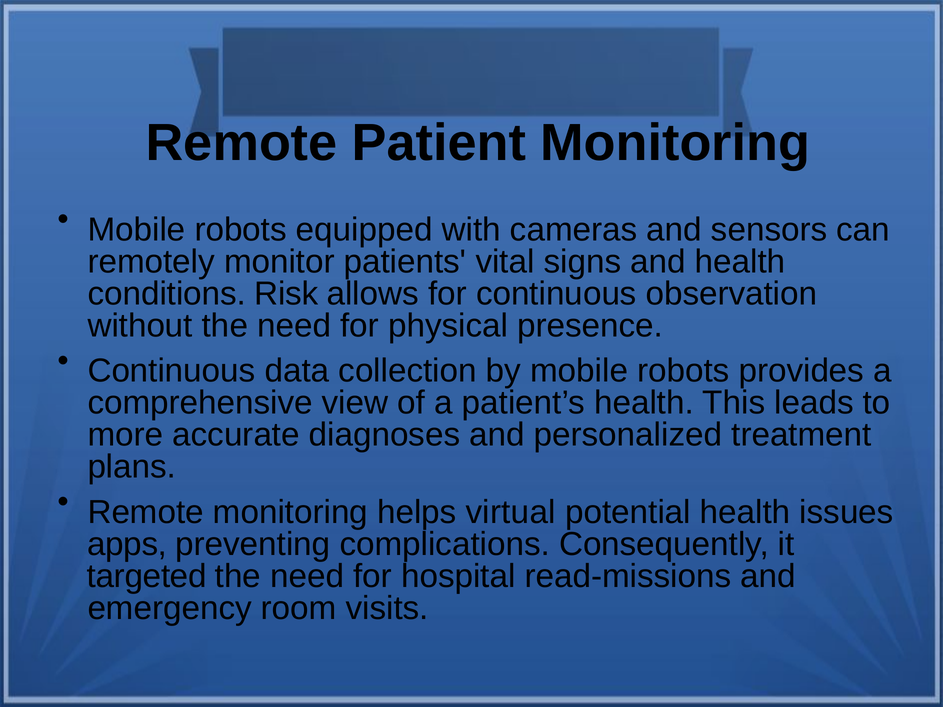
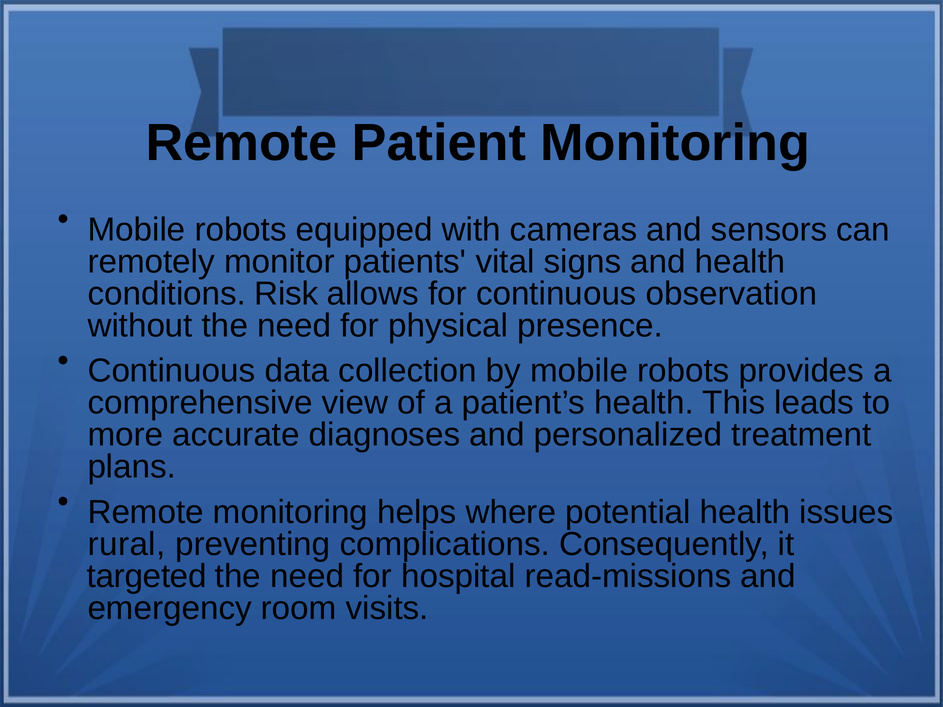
virtual: virtual -> where
apps: apps -> rural
